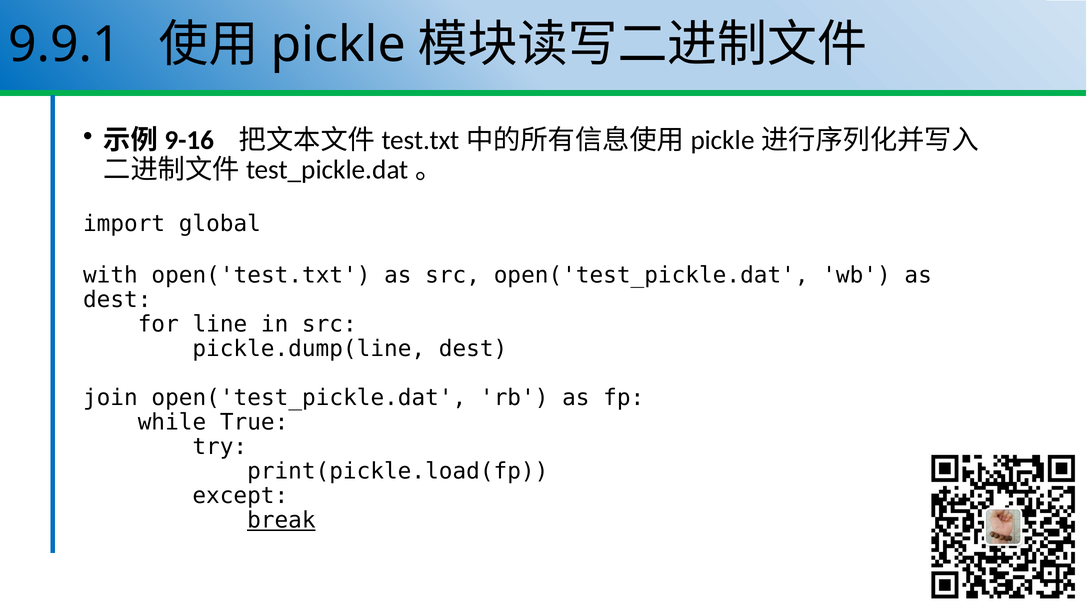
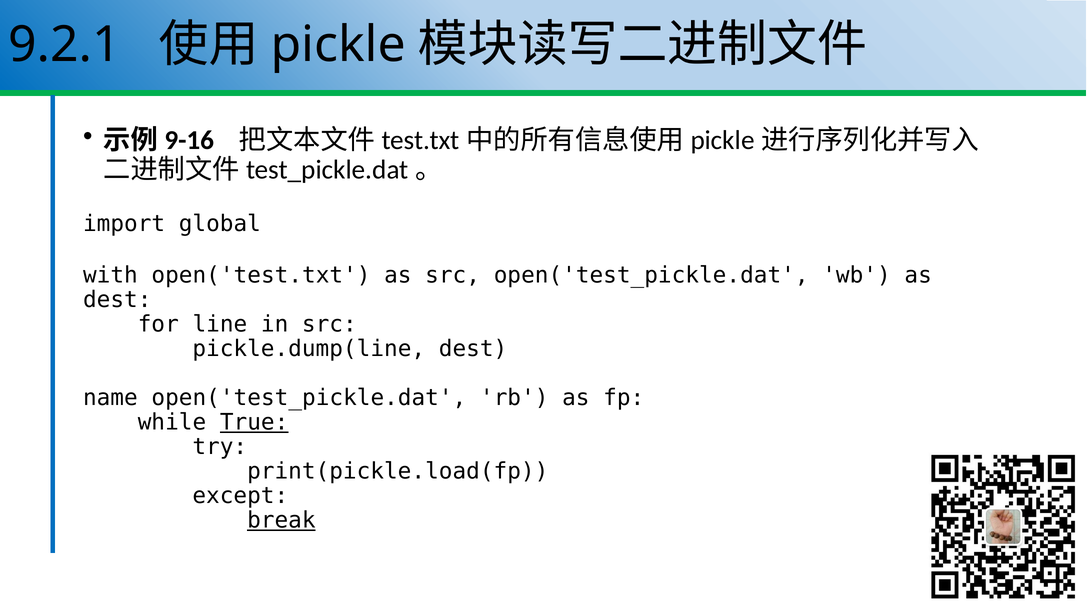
9.9.1: 9.9.1 -> 9.2.1
join: join -> name
True underline: none -> present
